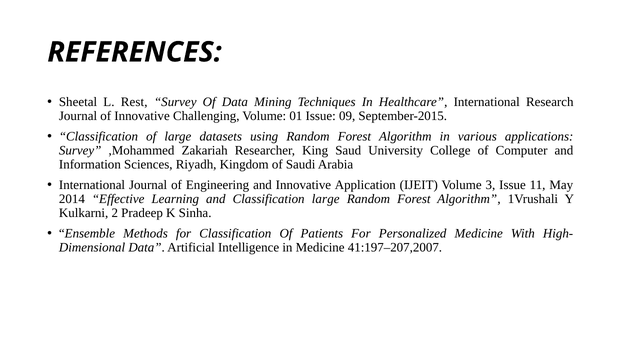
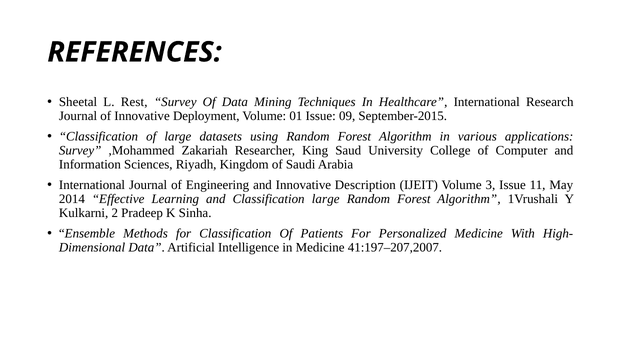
Challenging: Challenging -> Deployment
Application: Application -> Description
